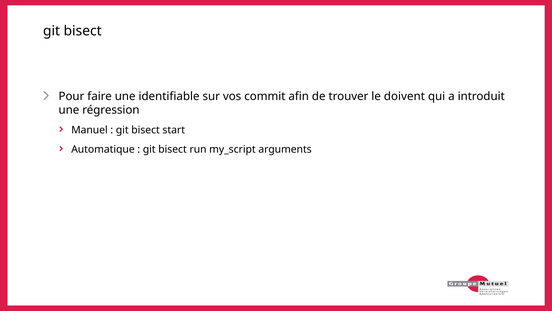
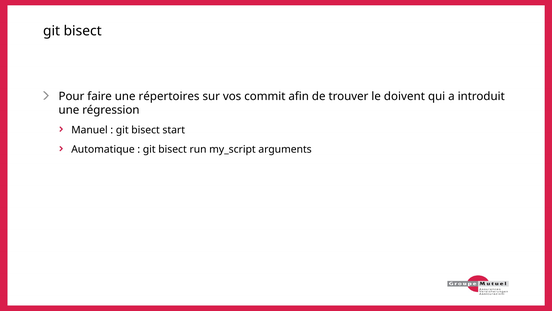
identifiable: identifiable -> répertoires
